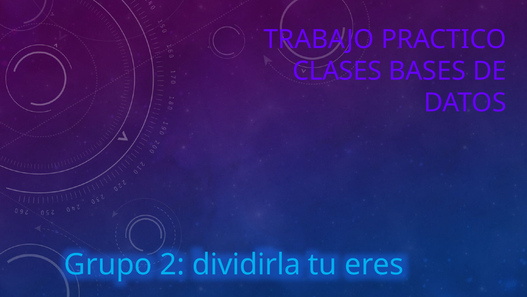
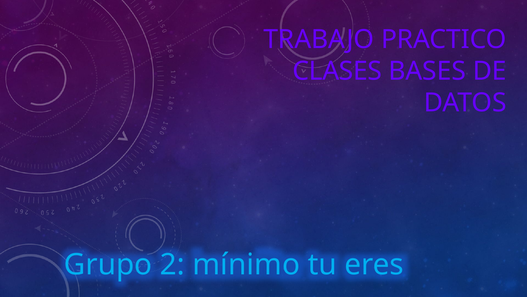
dividirla: dividirla -> mínimo
